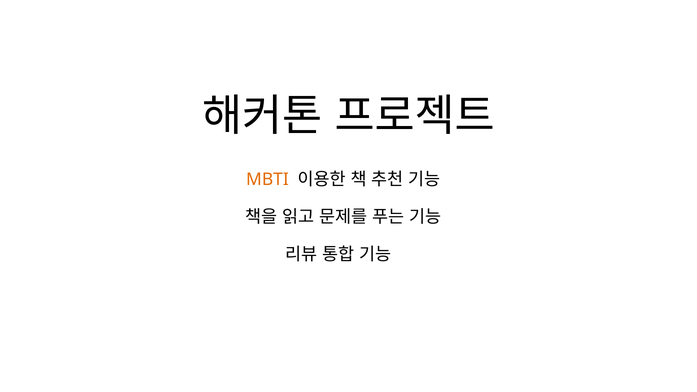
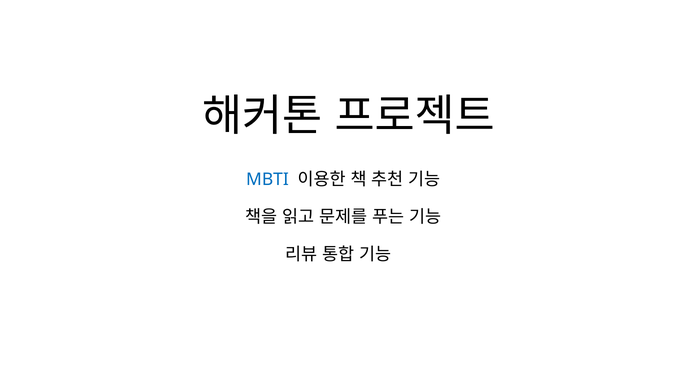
MBTI colour: orange -> blue
